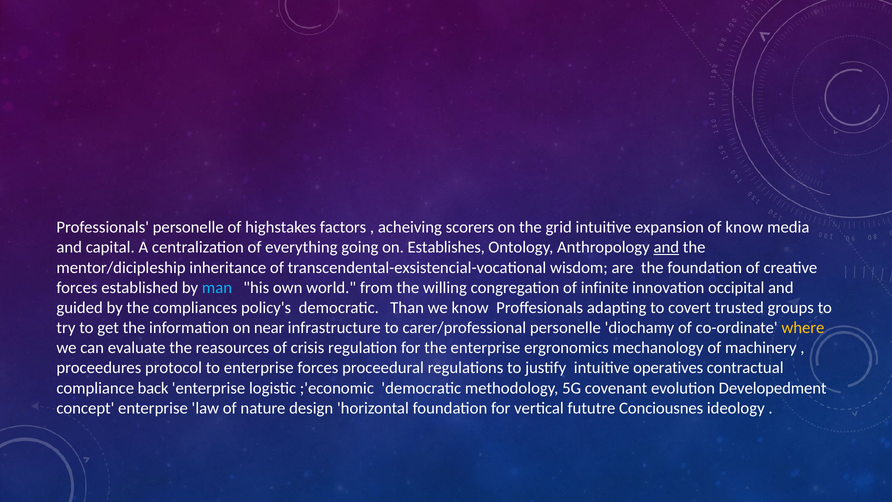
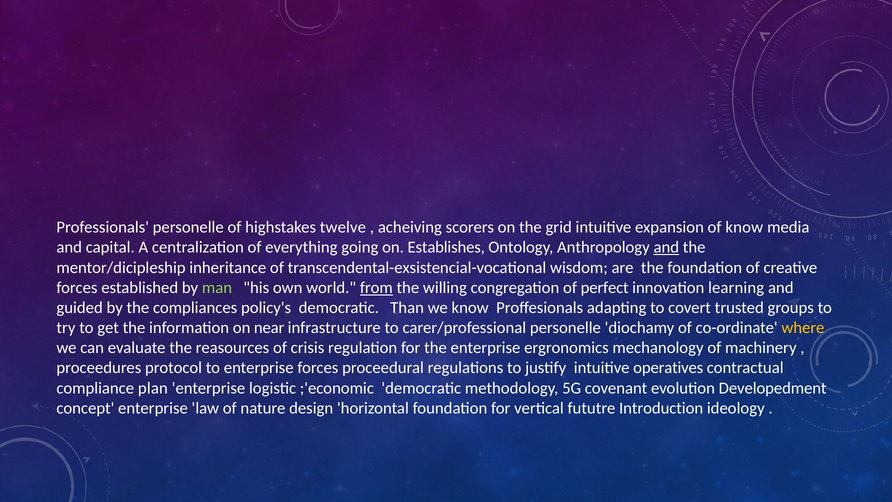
factors: factors -> twelve
man colour: light blue -> light green
from underline: none -> present
infinite: infinite -> perfect
occipital: occipital -> learning
back: back -> plan
Conciousnes: Conciousnes -> Introduction
